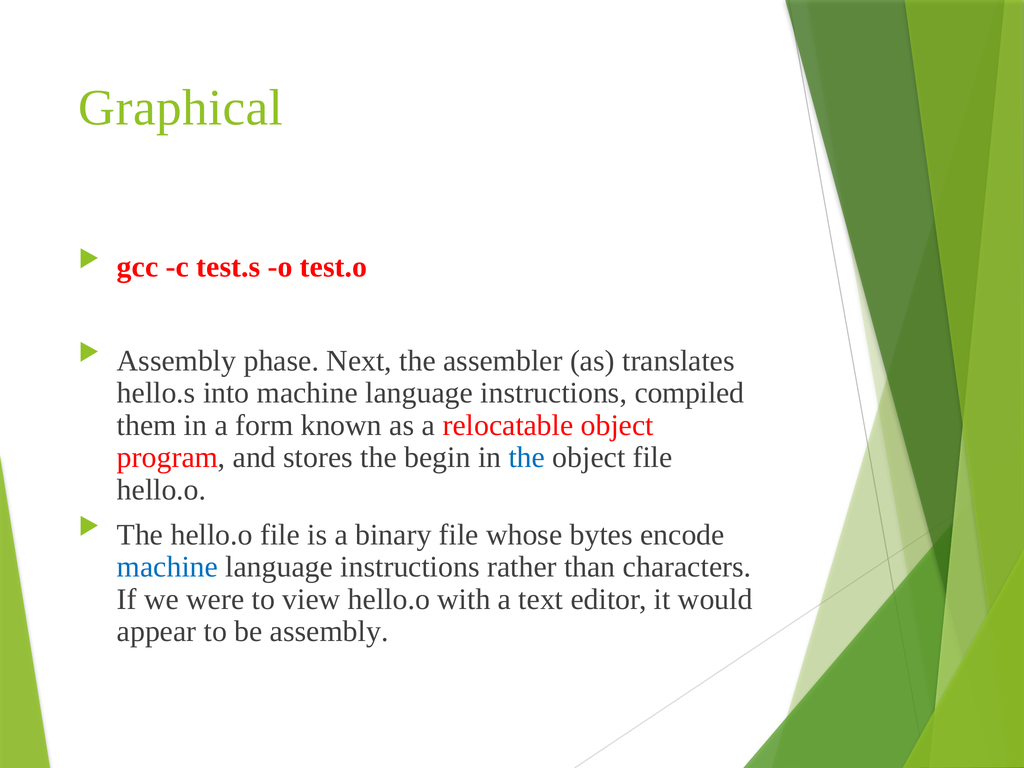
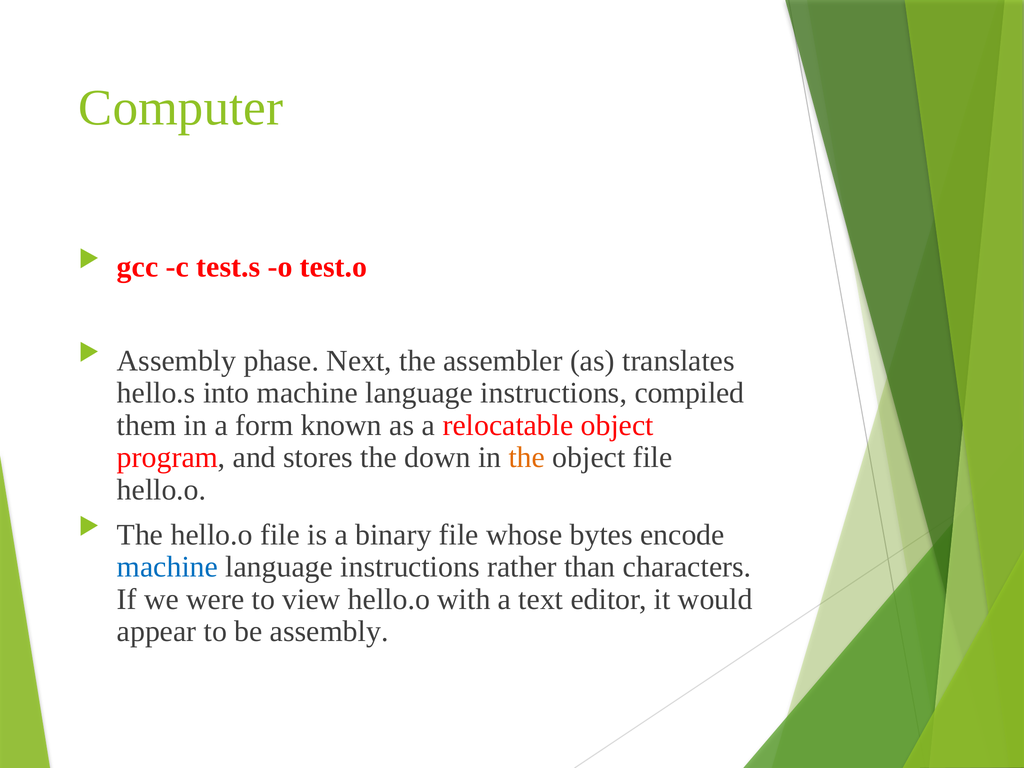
Graphical: Graphical -> Computer
begin: begin -> down
the at (527, 458) colour: blue -> orange
